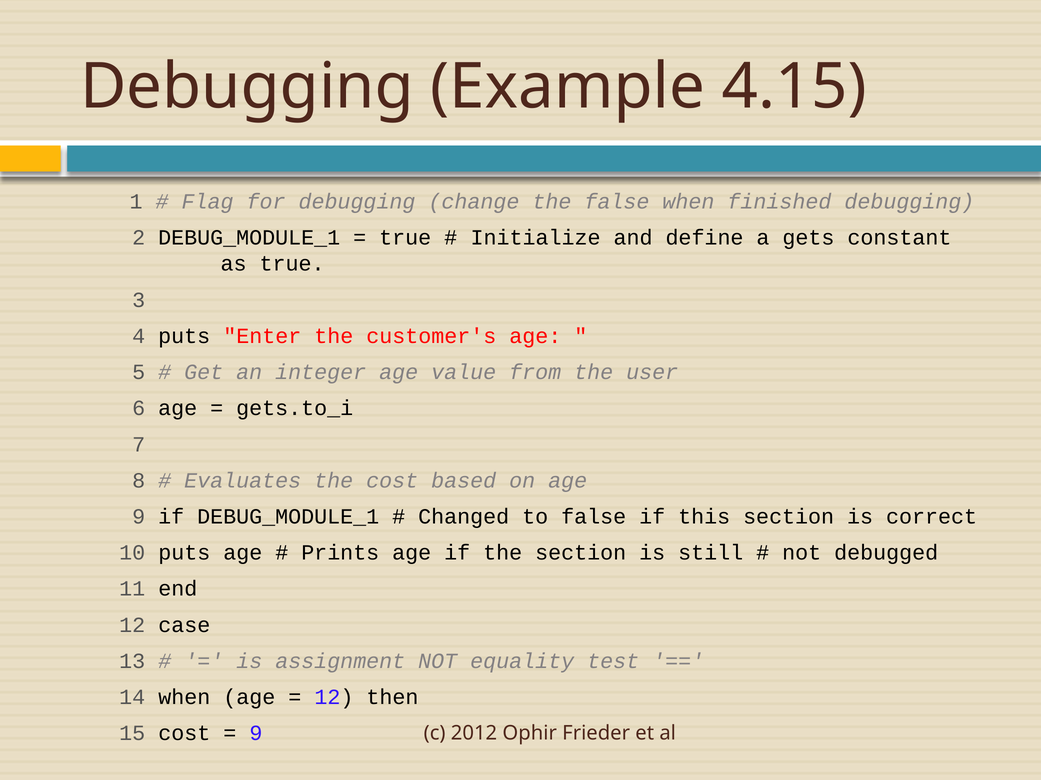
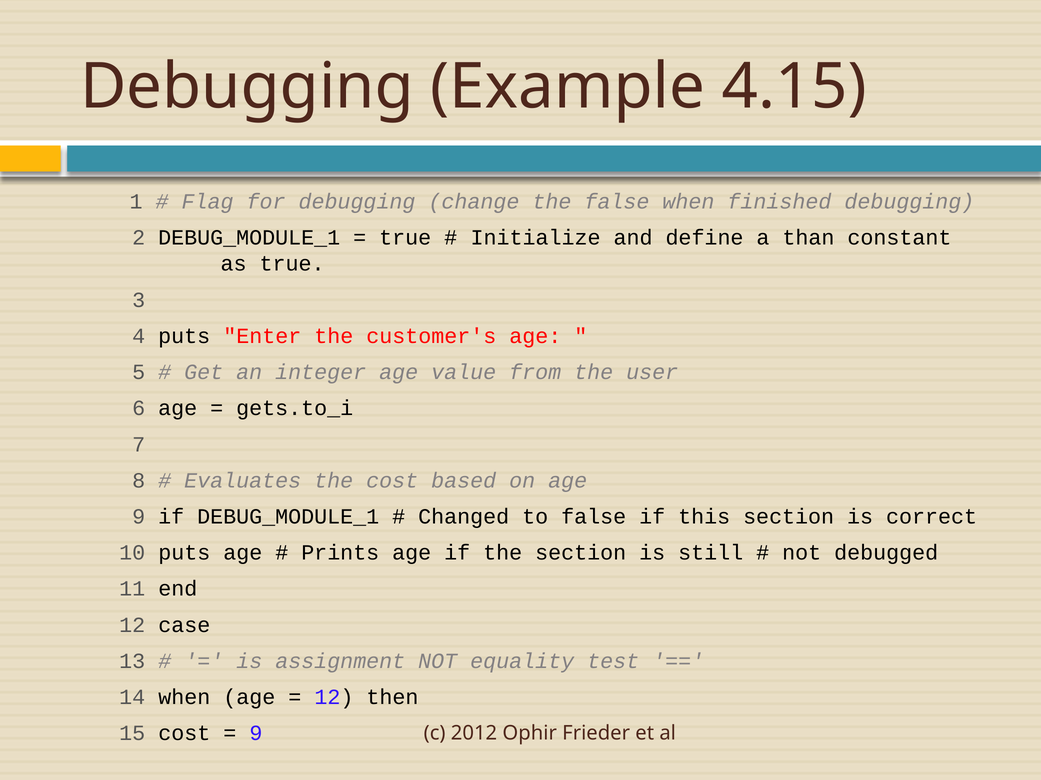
gets: gets -> than
